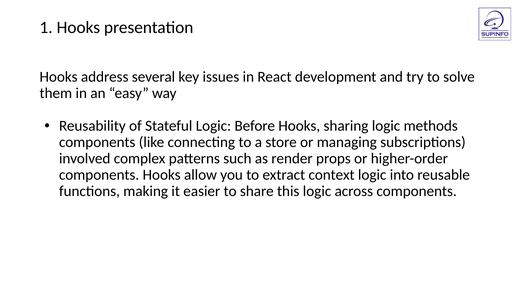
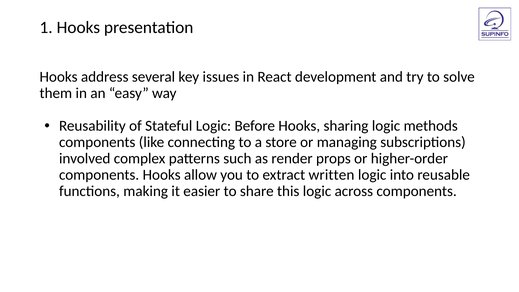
context: context -> written
